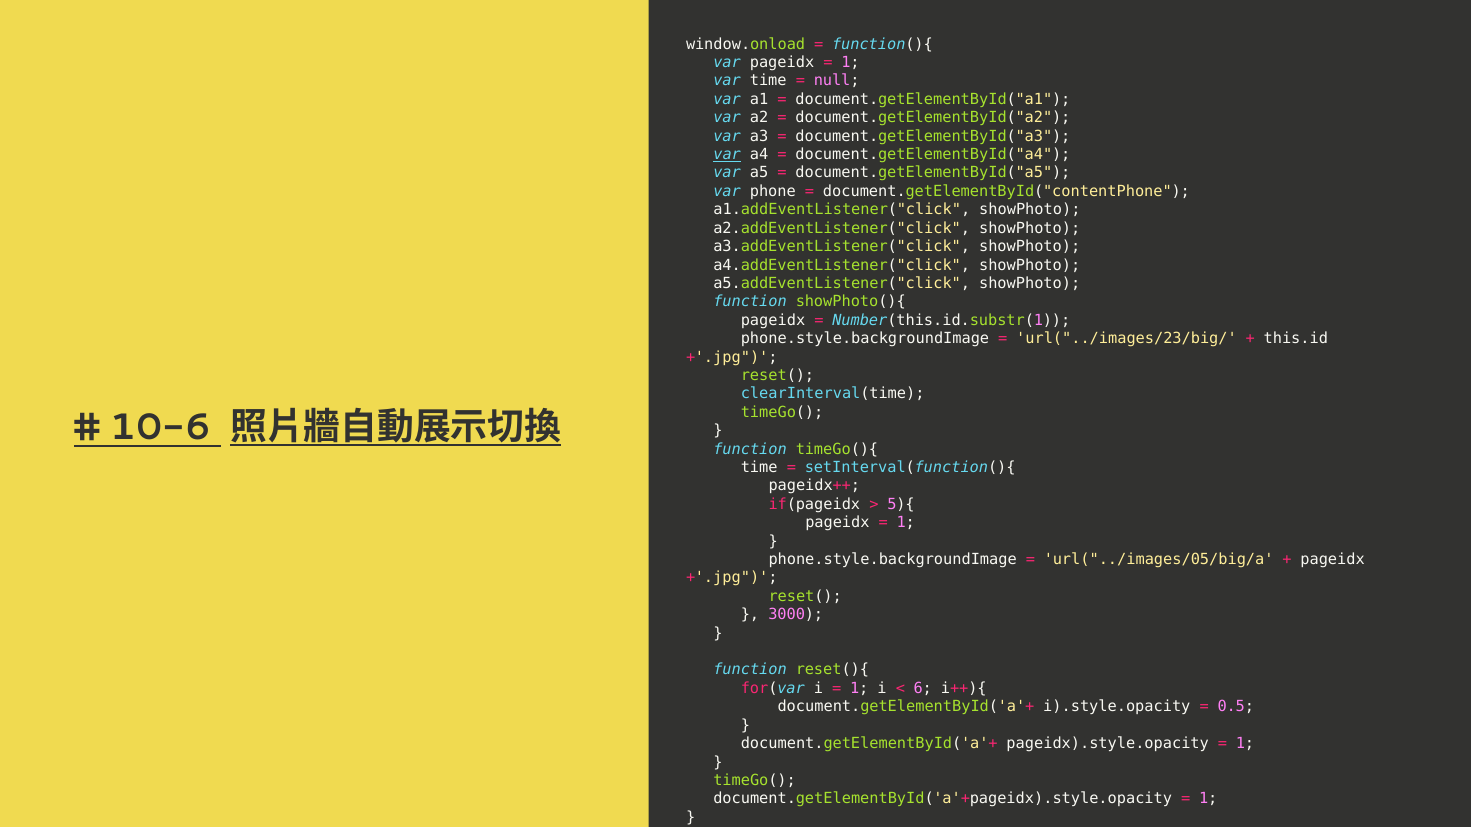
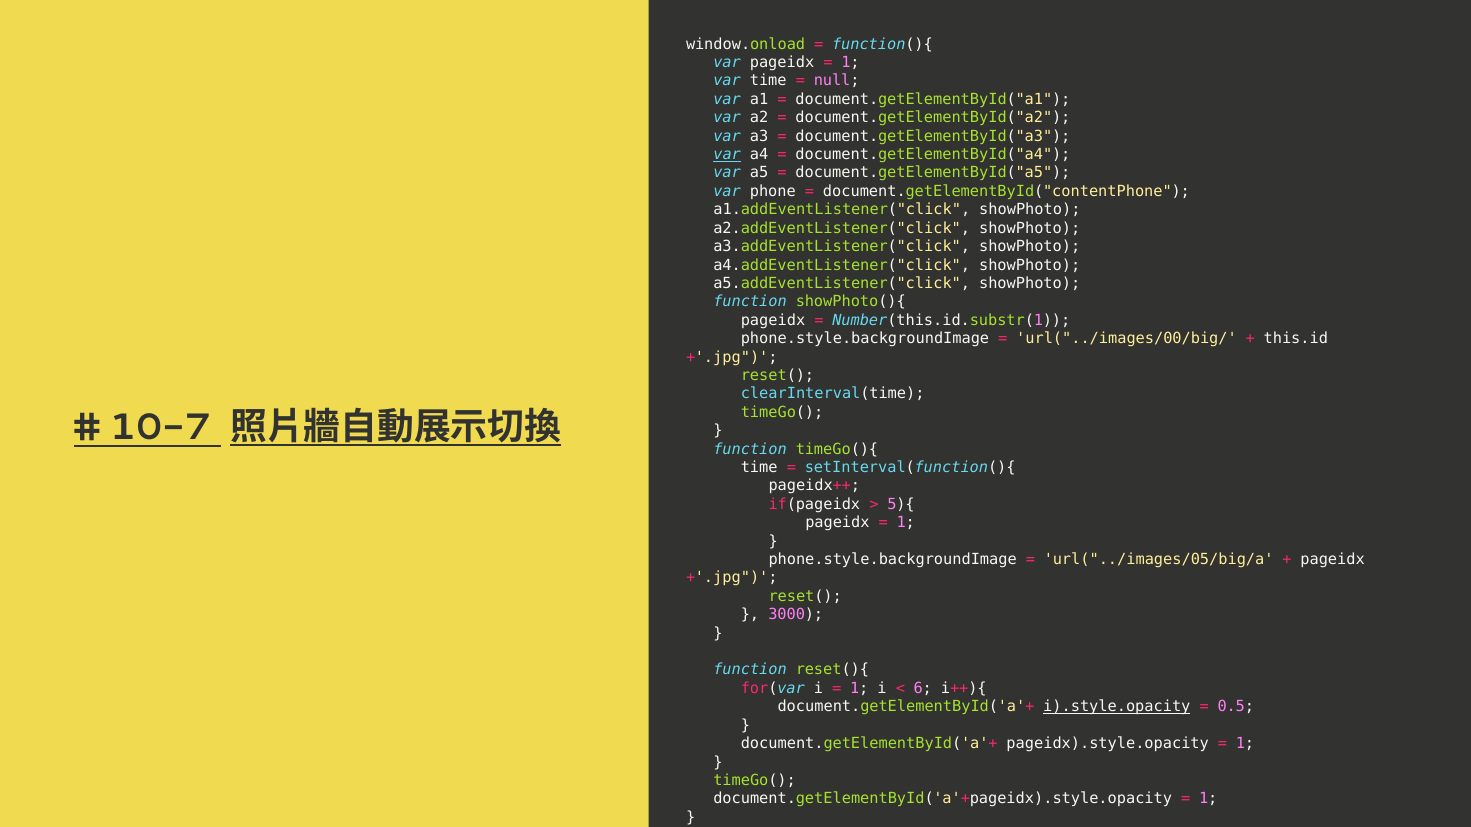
url("../images/23/big/: url("../images/23/big/ -> url("../images/00/big/
10-6: 10-6 -> 10-7
i).style.opacity underline: none -> present
